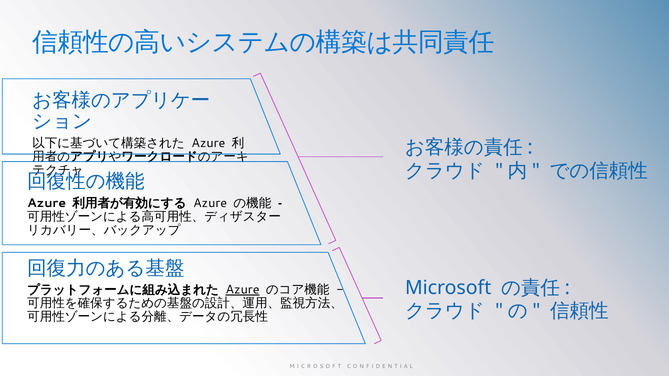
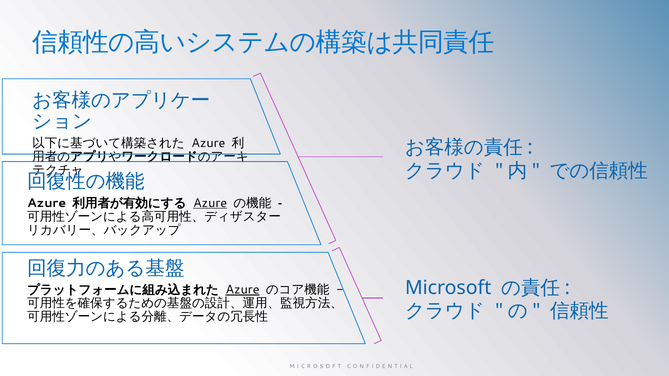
Azure at (210, 203) underline: none -> present
